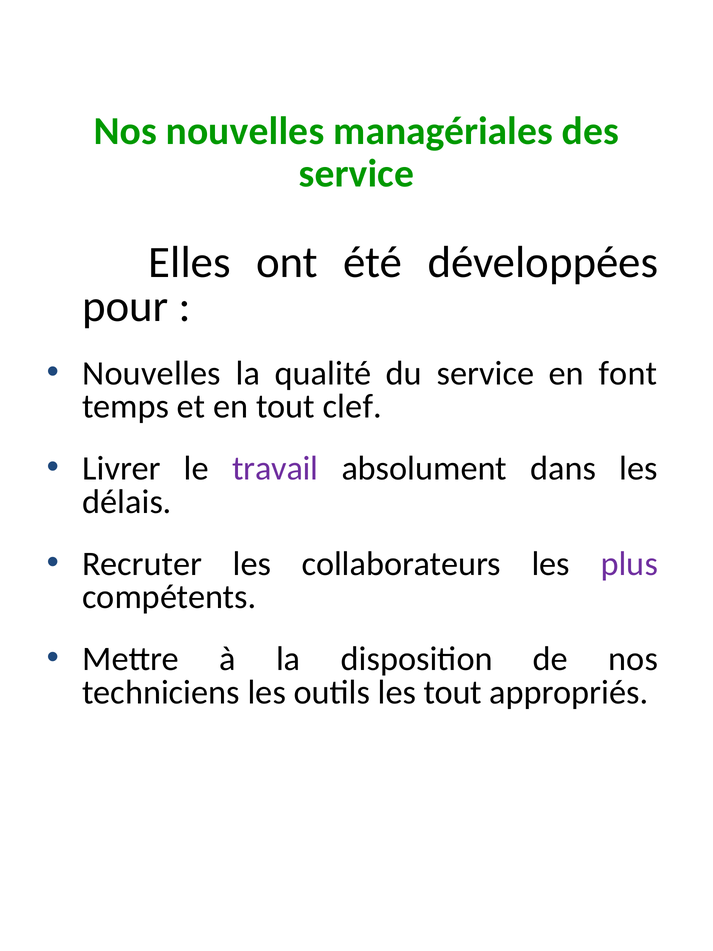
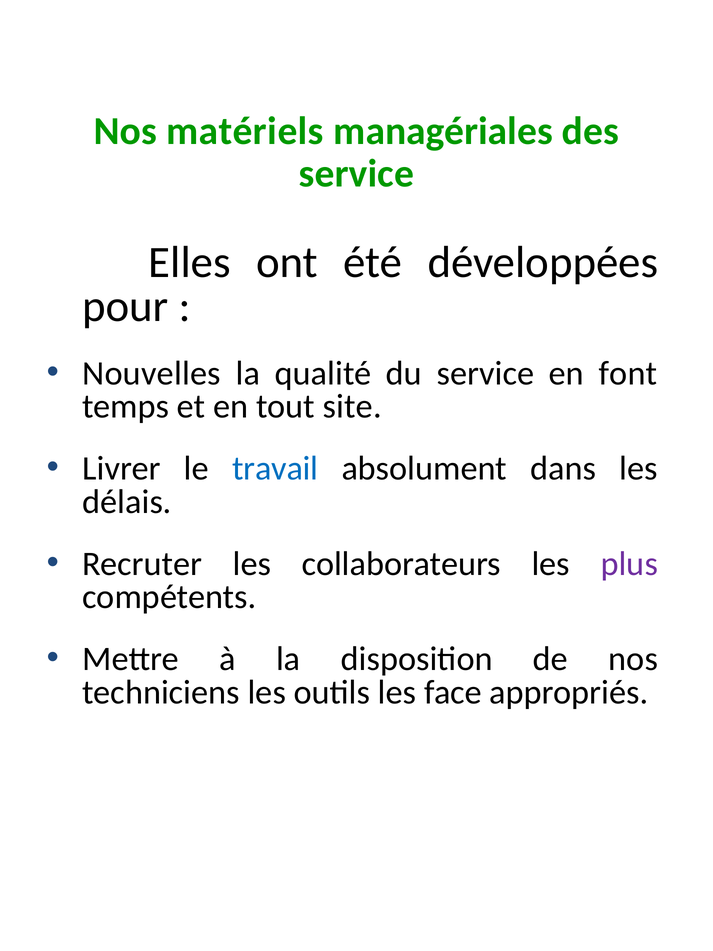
Nos nouvelles: nouvelles -> matériels
clef: clef -> site
travail colour: purple -> blue
les tout: tout -> face
